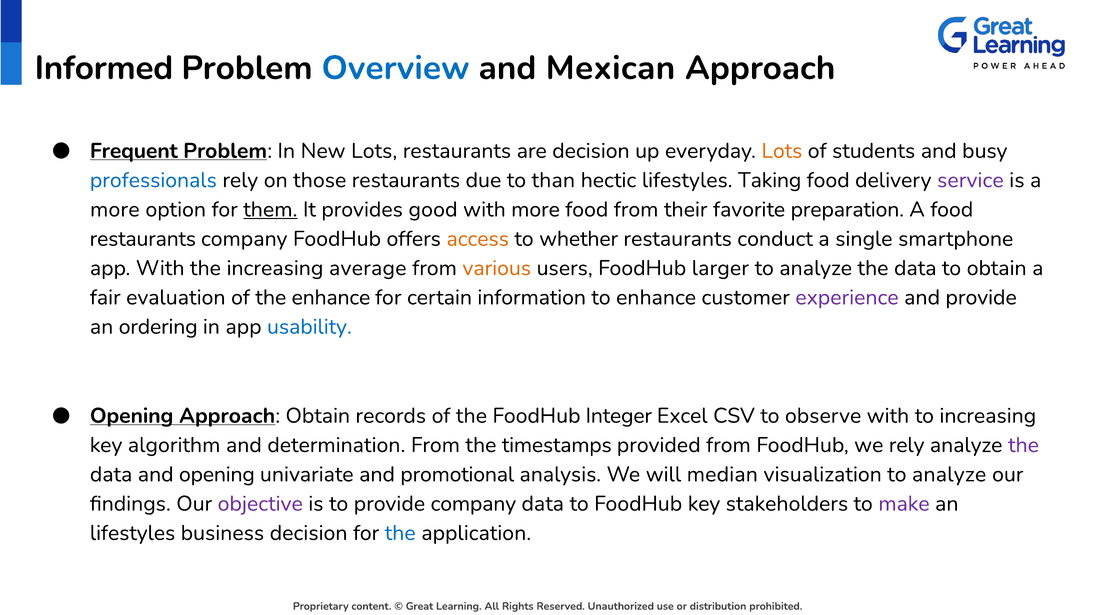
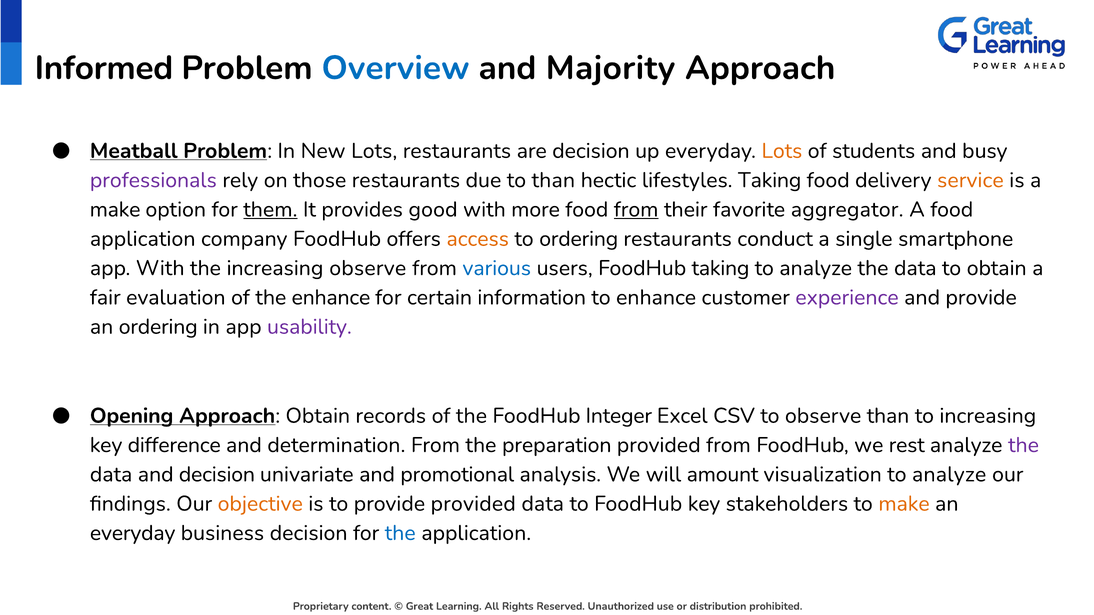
Mexican: Mexican -> Majority
Frequent: Frequent -> Meatball
professionals colour: blue -> purple
service colour: purple -> orange
more at (115, 210): more -> make
from at (636, 210) underline: none -> present
preparation: preparation -> aggregator
restaurants at (143, 239): restaurants -> application
to whether: whether -> ordering
increasing average: average -> observe
various colour: orange -> blue
FoodHub larger: larger -> taking
usability colour: blue -> purple
observe with: with -> than
algorithm: algorithm -> difference
timestamps: timestamps -> preparation
we rely: rely -> rest
and opening: opening -> decision
median: median -> amount
objective colour: purple -> orange
provide company: company -> provided
make at (904, 504) colour: purple -> orange
lifestyles at (133, 533): lifestyles -> everyday
